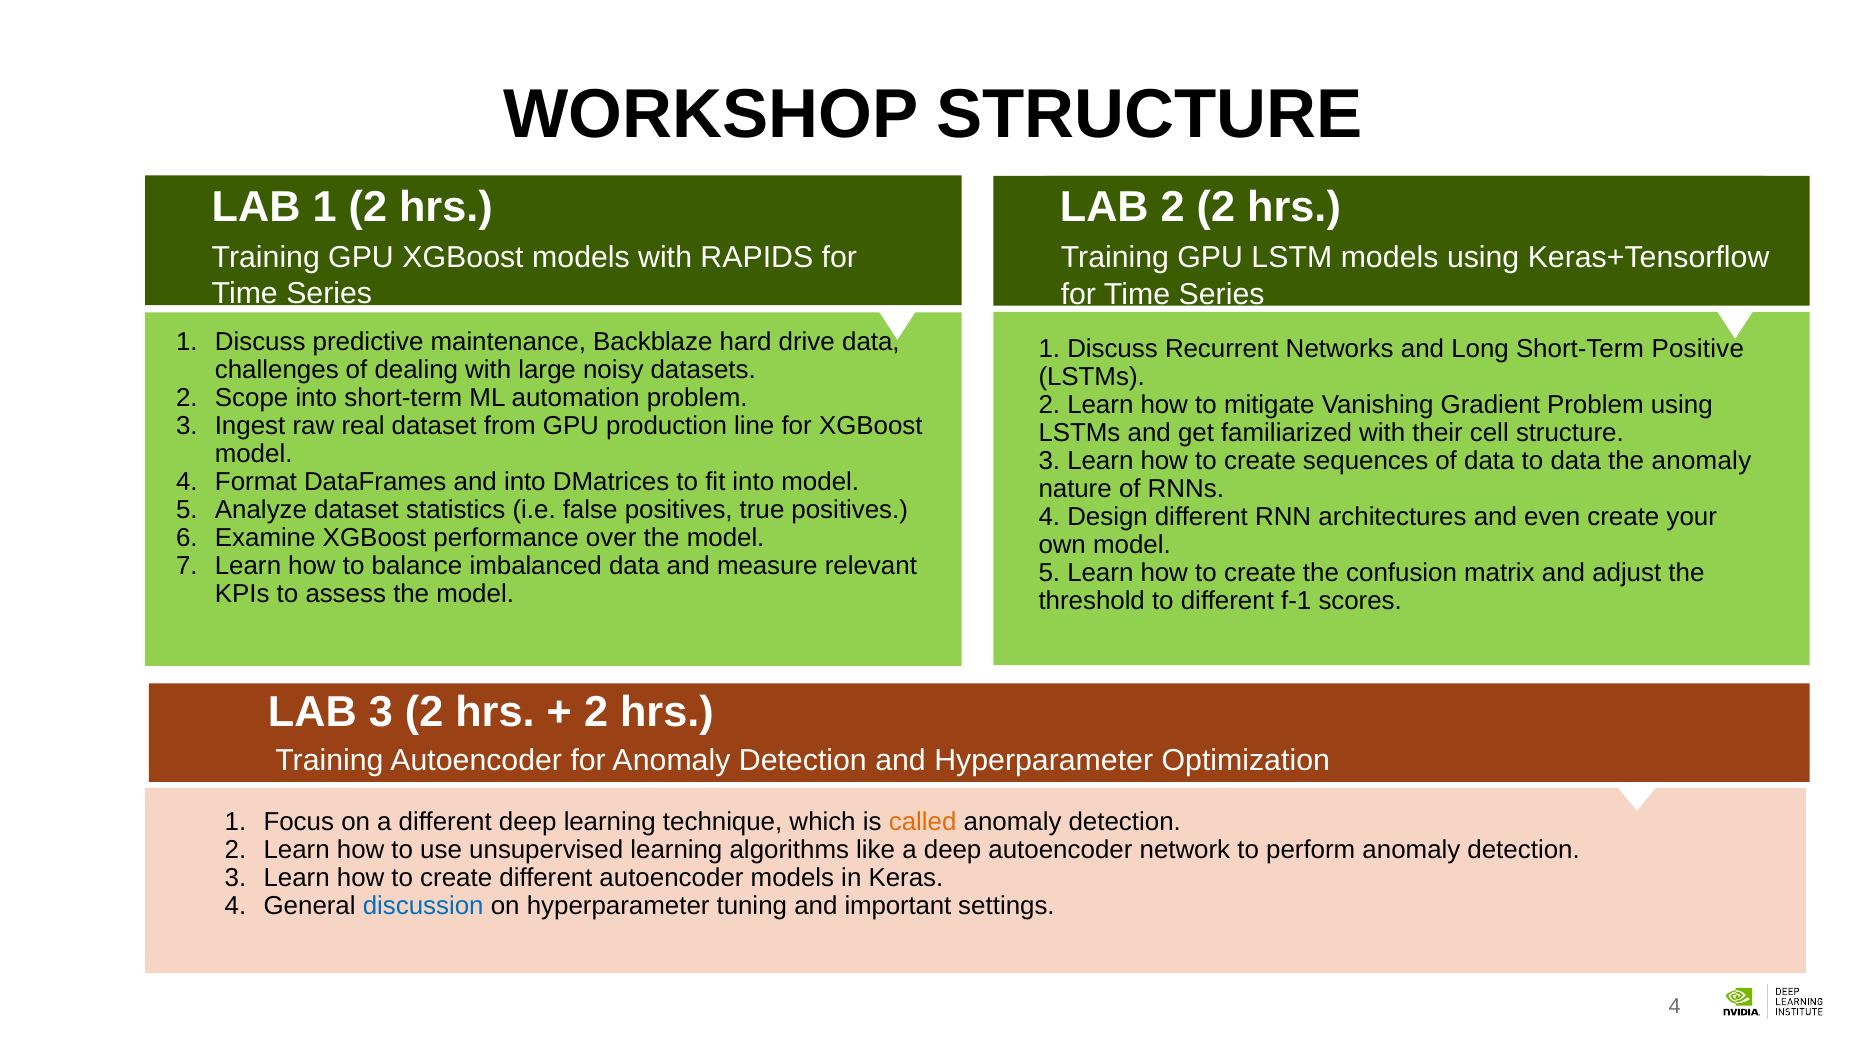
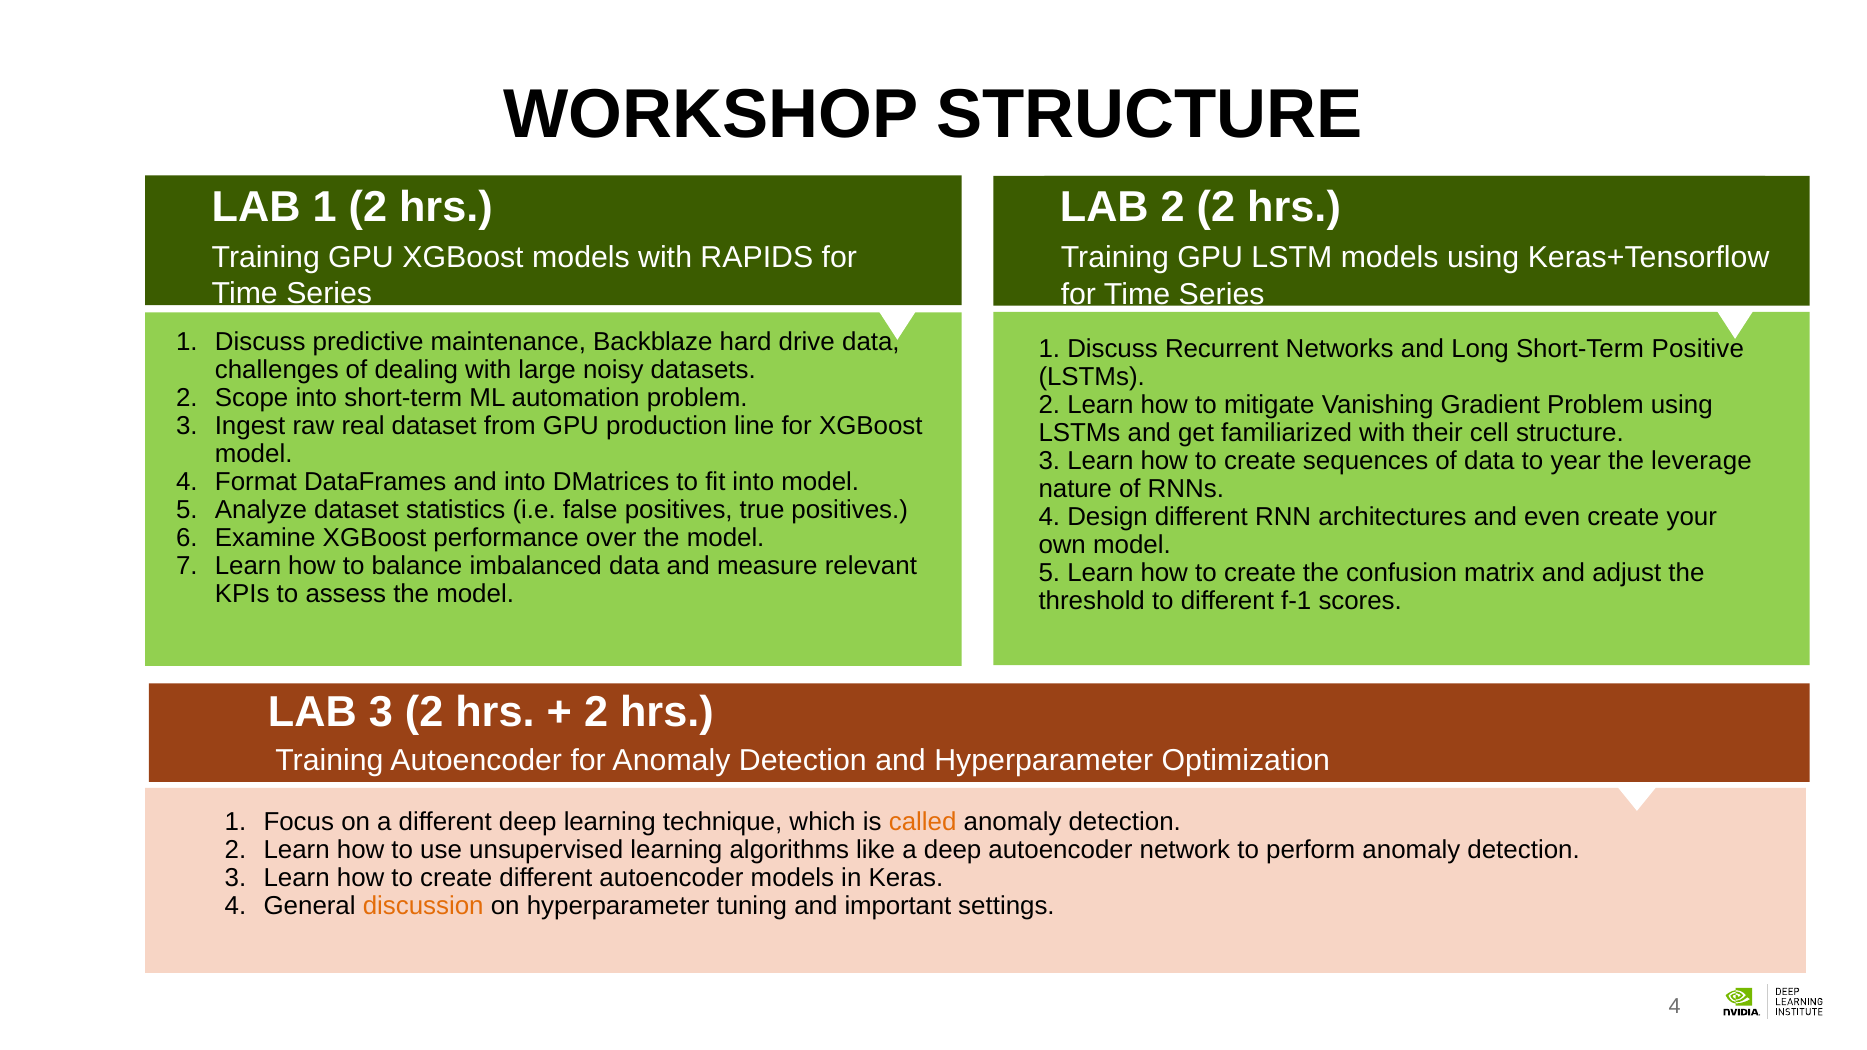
to data: data -> year
the anomaly: anomaly -> leverage
discussion colour: blue -> orange
